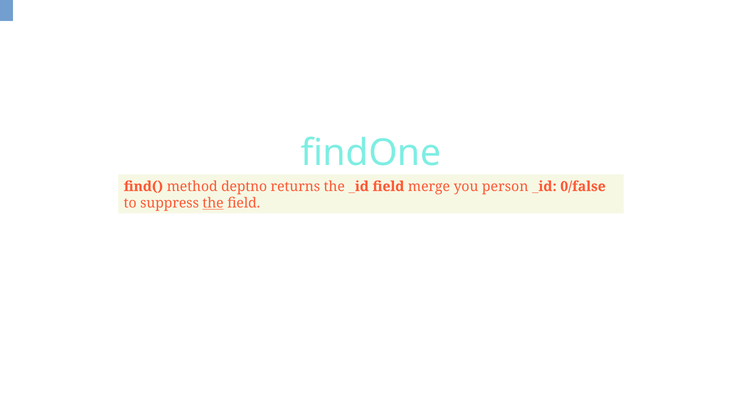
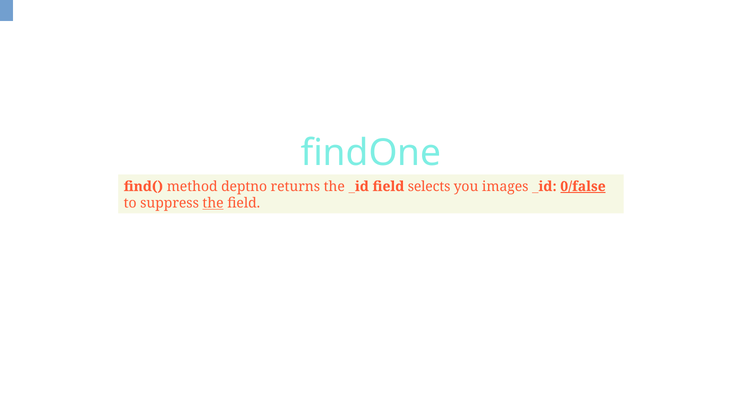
merge: merge -> selects
person: person -> images
0/false underline: none -> present
